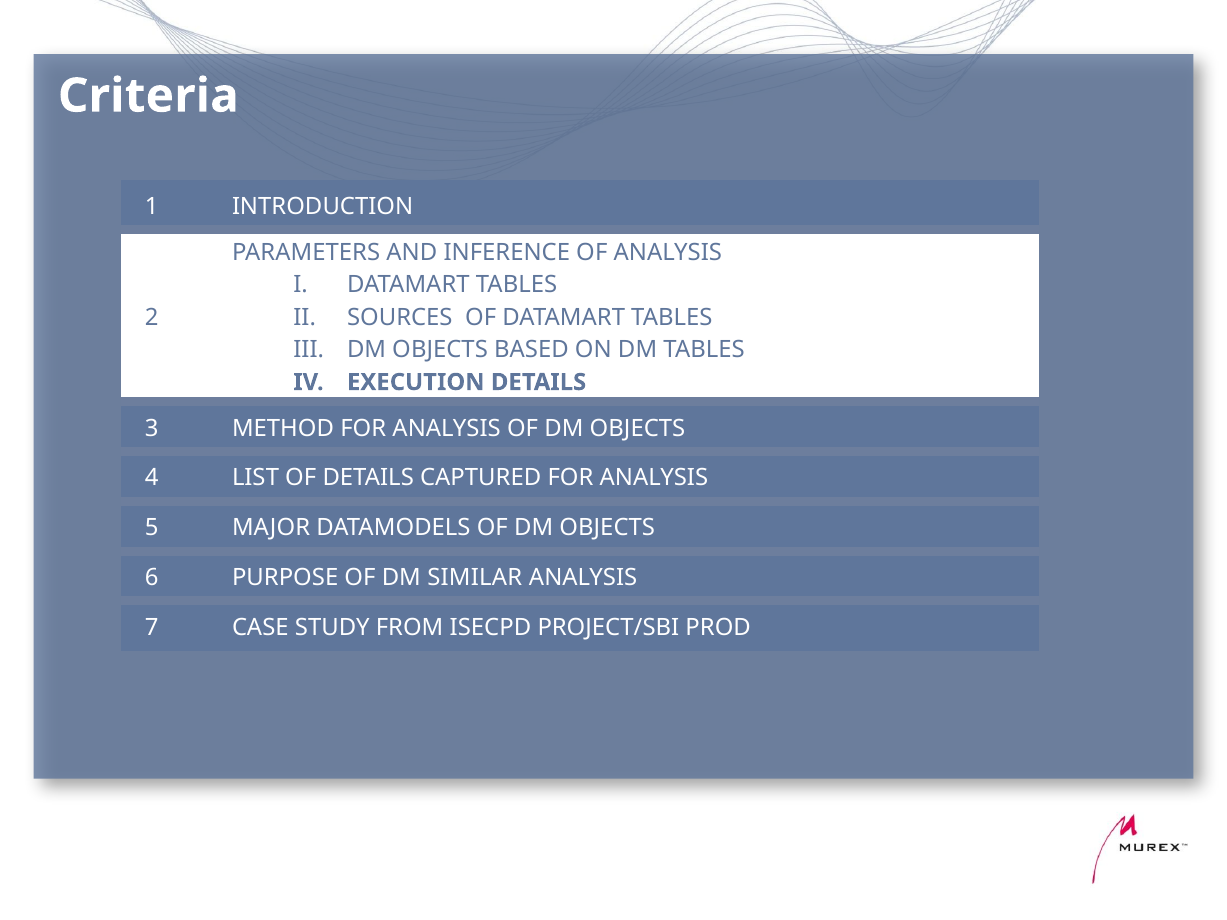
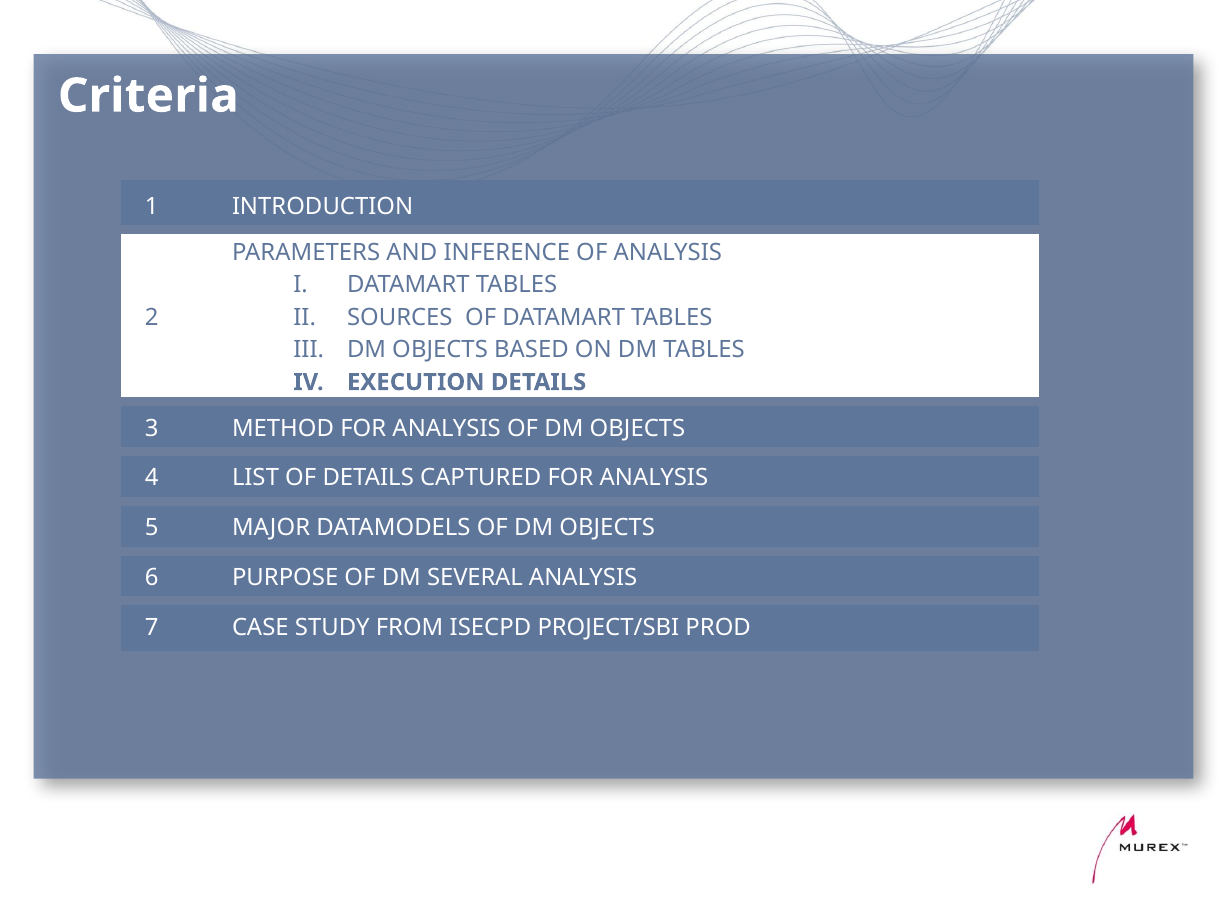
SIMILAR: SIMILAR -> SEVERAL
